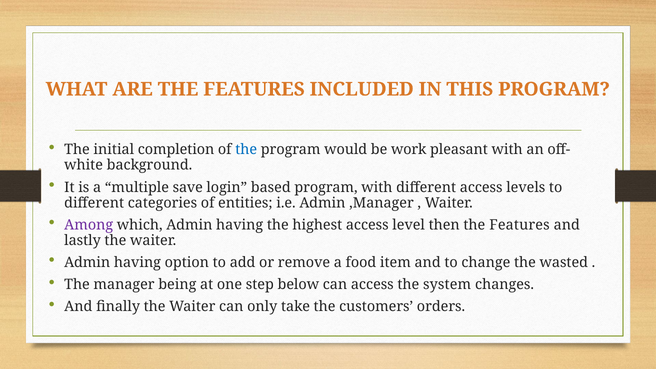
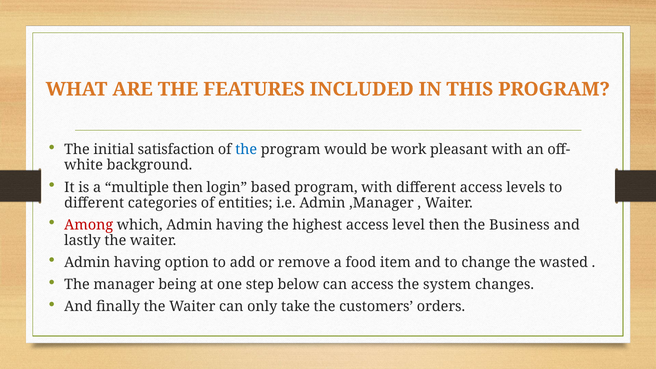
completion: completion -> satisfaction
multiple save: save -> then
Among colour: purple -> red
then the Features: Features -> Business
